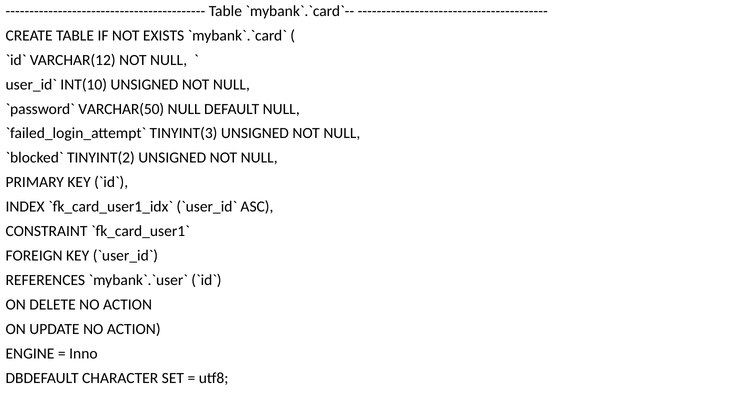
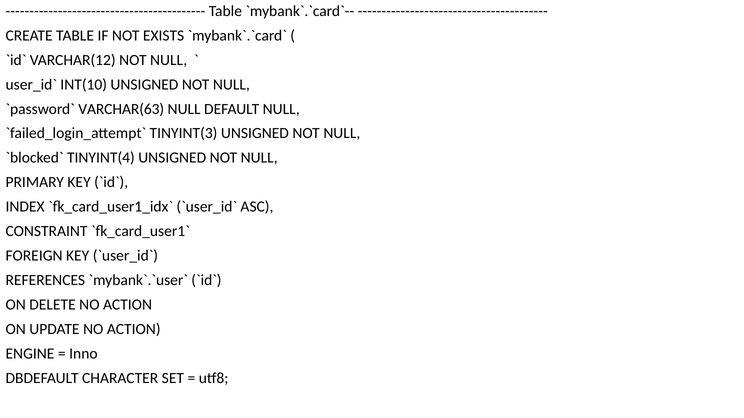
VARCHAR(50: VARCHAR(50 -> VARCHAR(63
TINYINT(2: TINYINT(2 -> TINYINT(4
